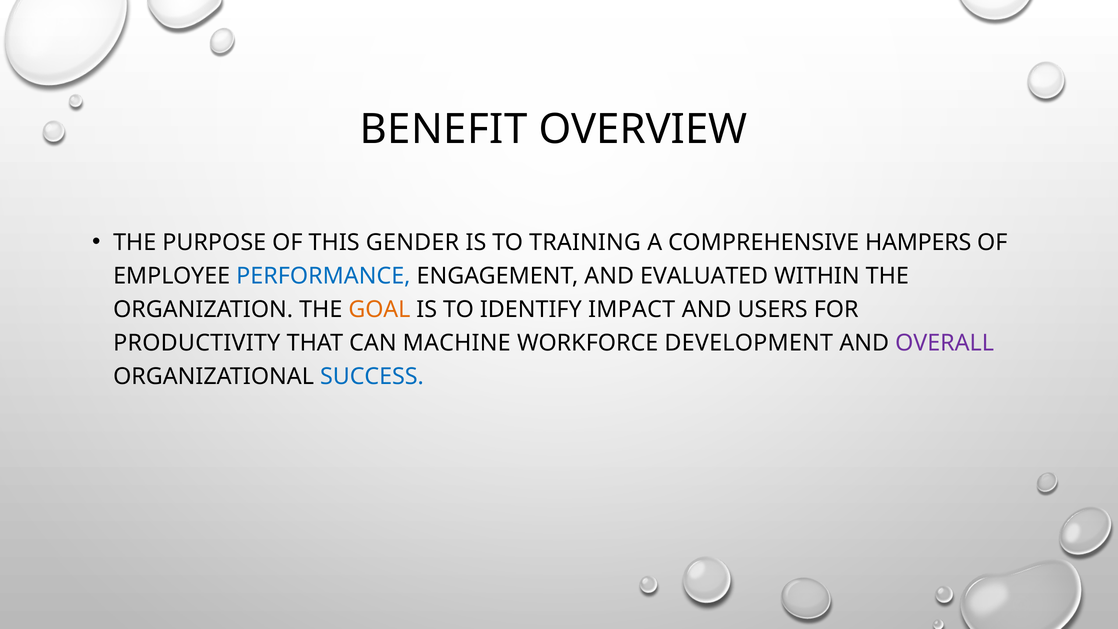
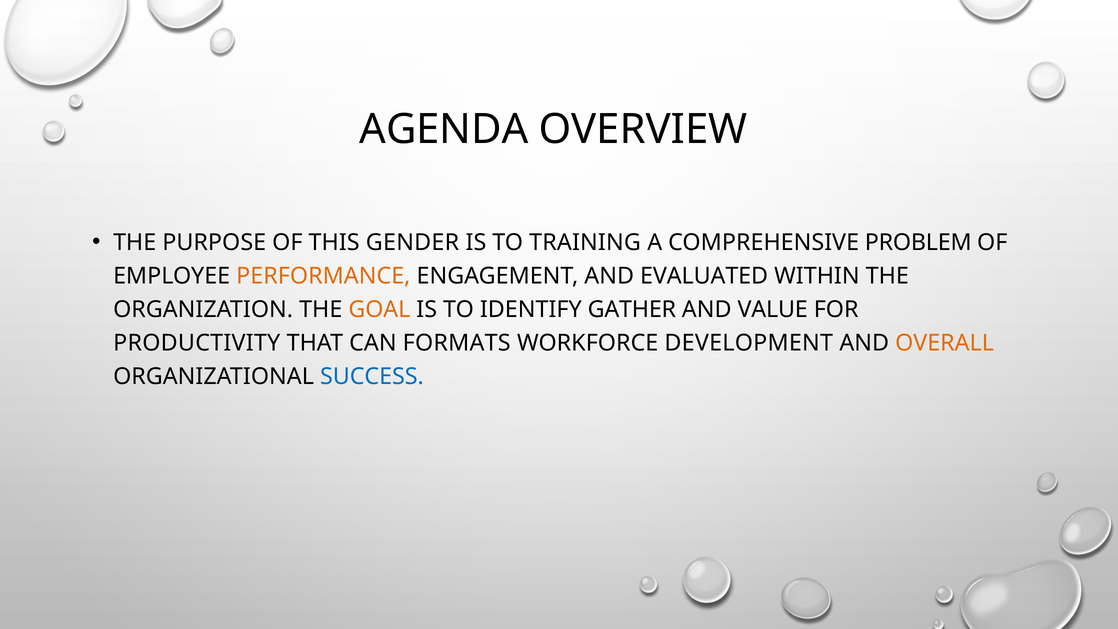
BENEFIT: BENEFIT -> AGENDA
HAMPERS: HAMPERS -> PROBLEM
PERFORMANCE colour: blue -> orange
IMPACT: IMPACT -> GATHER
USERS: USERS -> VALUE
MACHINE: MACHINE -> FORMATS
OVERALL colour: purple -> orange
